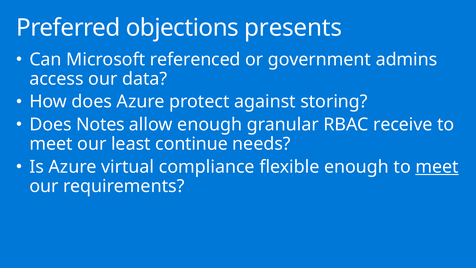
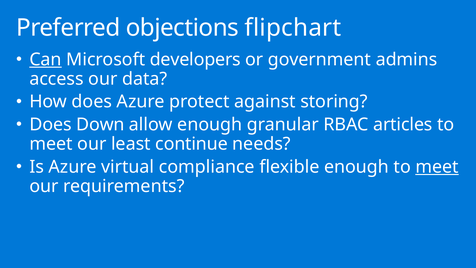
presents: presents -> flipchart
Can underline: none -> present
referenced: referenced -> developers
Notes: Notes -> Down
receive: receive -> articles
